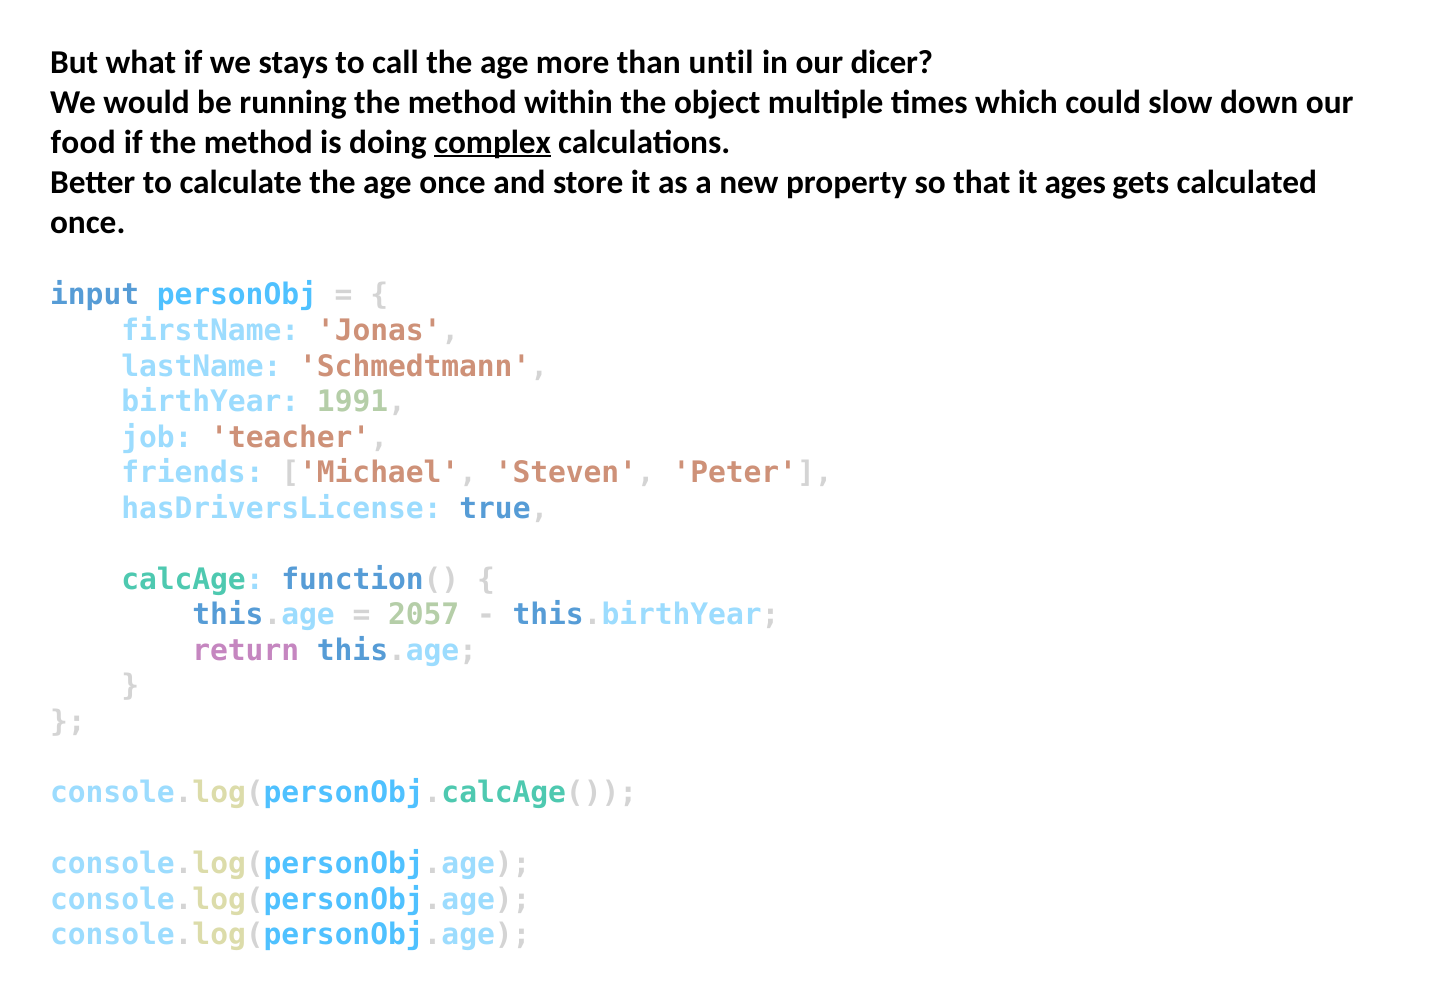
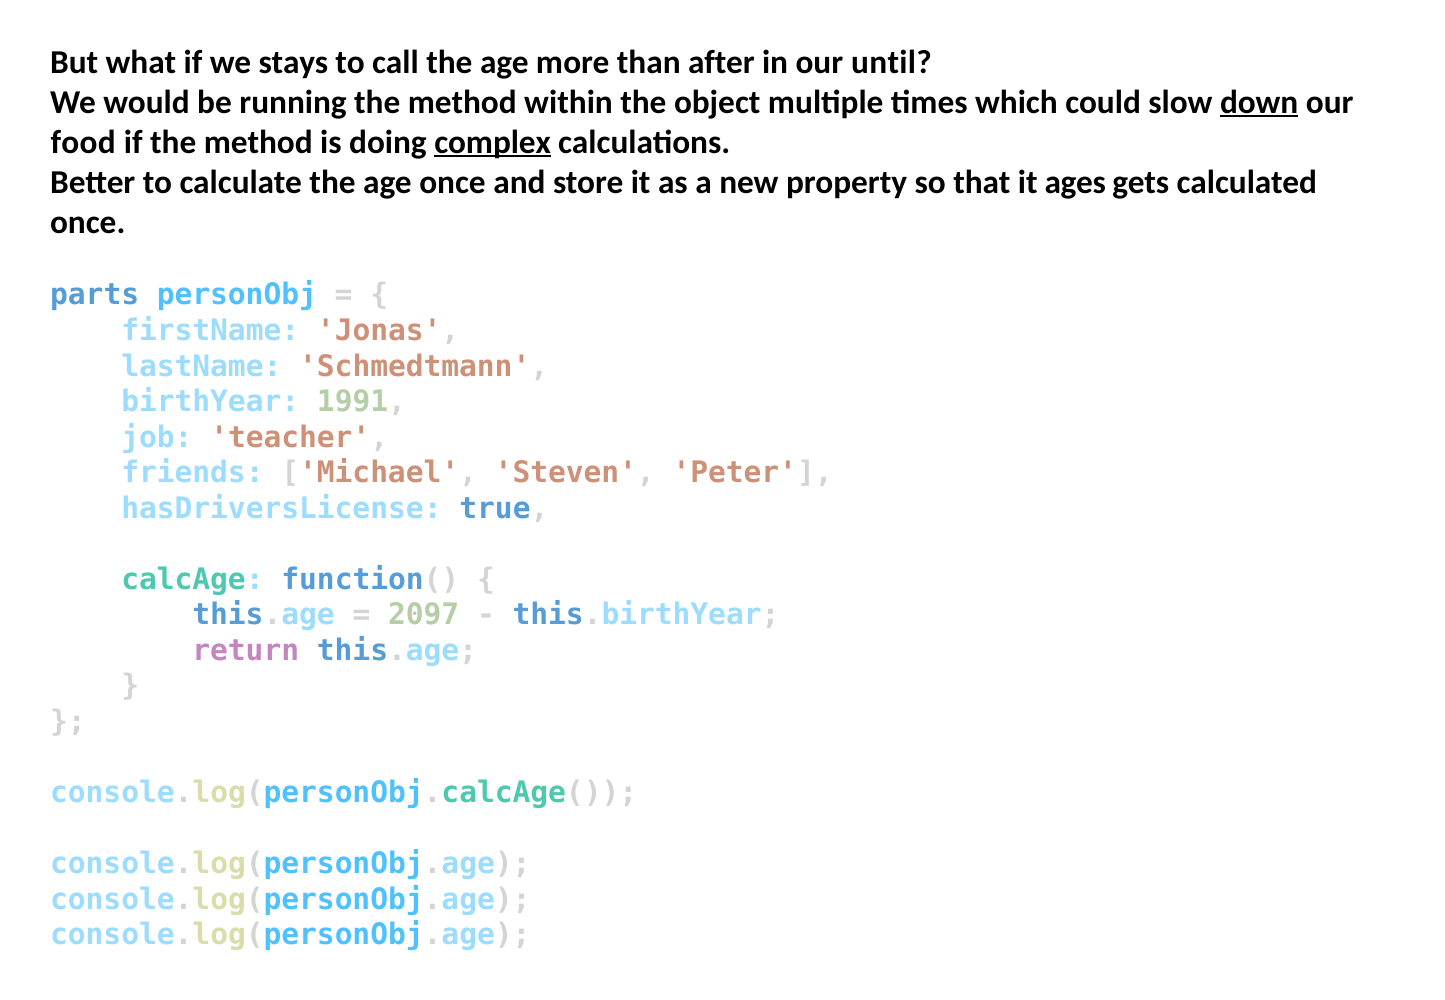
until: until -> after
dicer: dicer -> until
down underline: none -> present
input: input -> parts
2057: 2057 -> 2097
